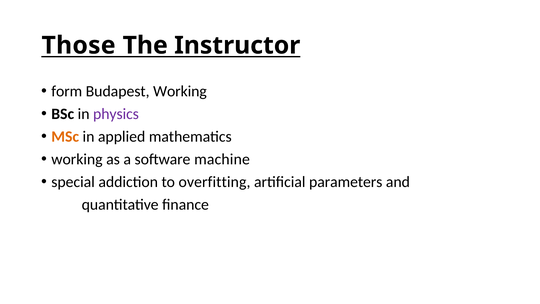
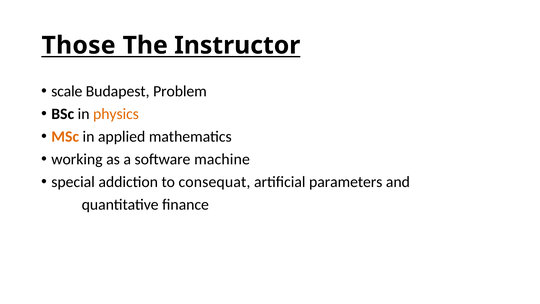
form: form -> scale
Budapest Working: Working -> Problem
physics colour: purple -> orange
overfitting: overfitting -> consequat
